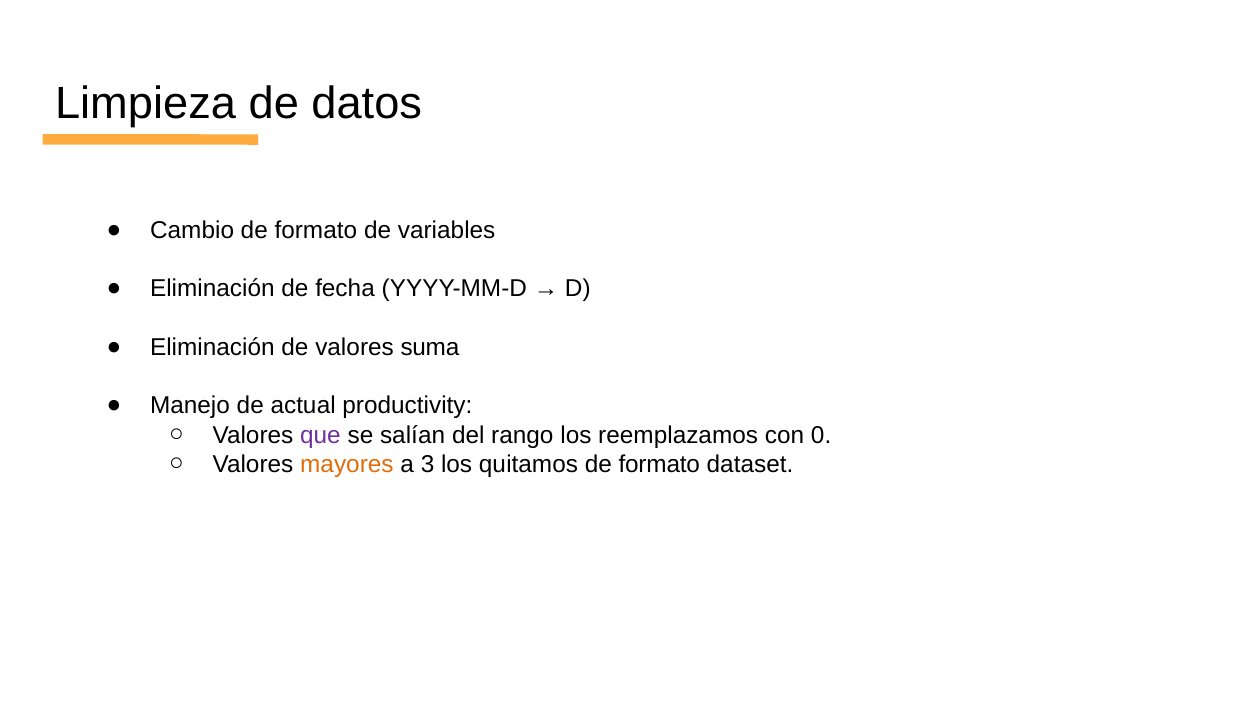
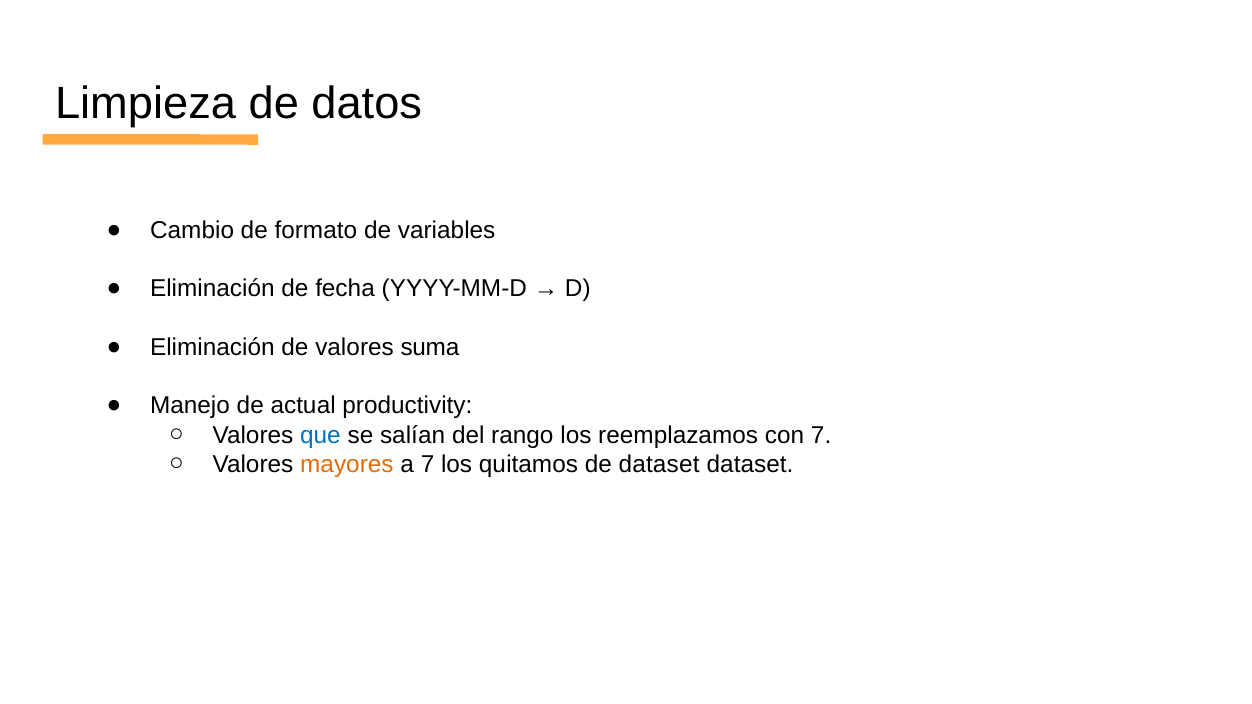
que colour: purple -> blue
con 0: 0 -> 7
a 3: 3 -> 7
quitamos de formato: formato -> dataset
